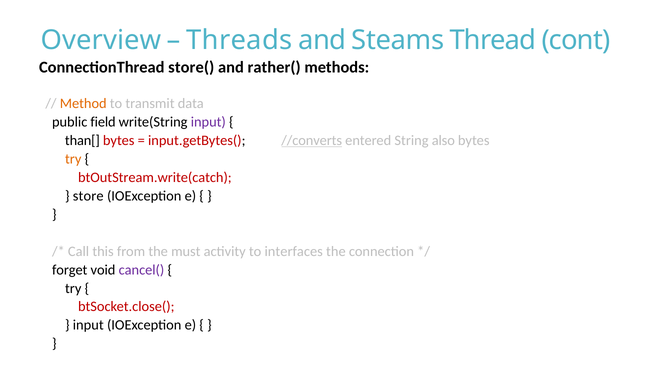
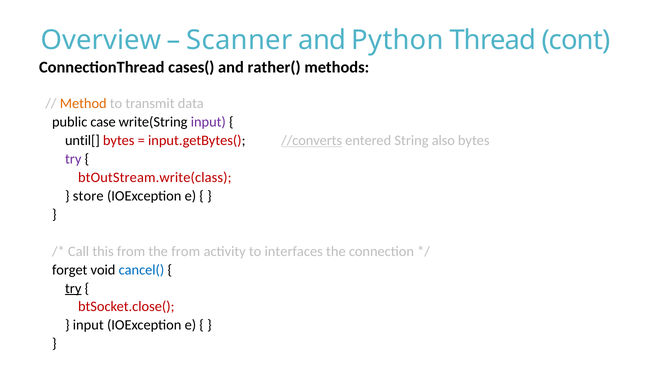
Threads: Threads -> Scanner
Steams: Steams -> Python
store(: store( -> cases(
field: field -> case
than[: than[ -> until[
try at (73, 159) colour: orange -> purple
btOutStream.write(catch: btOutStream.write(catch -> btOutStream.write(class
the must: must -> from
cancel( colour: purple -> blue
try at (73, 288) underline: none -> present
